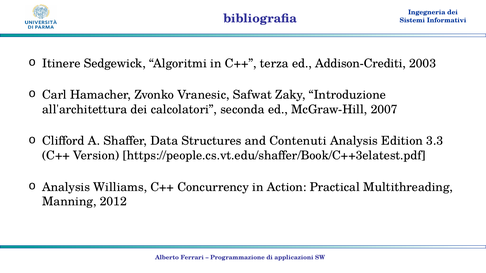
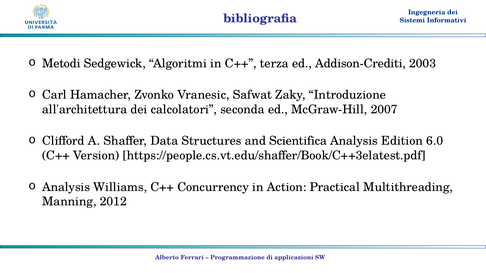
Itinere: Itinere -> Metodi
Contenuti: Contenuti -> Scientifica
3.3: 3.3 -> 6.0
